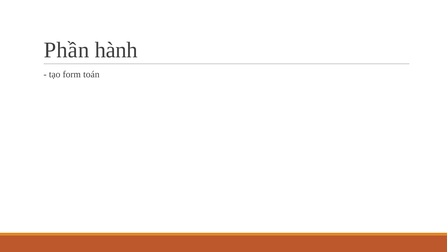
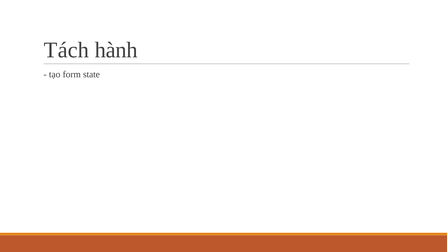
Phần: Phần -> Tách
toán: toán -> state
